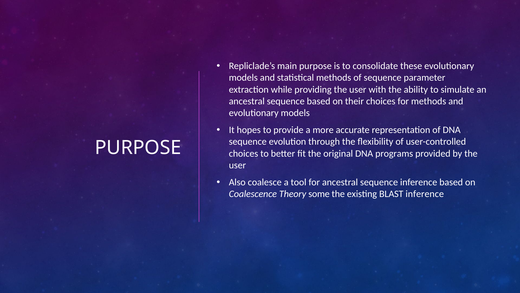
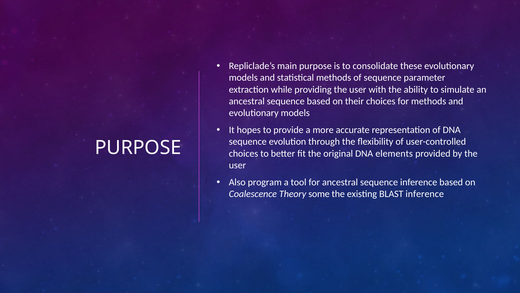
programs: programs -> elements
coalesce: coalesce -> program
